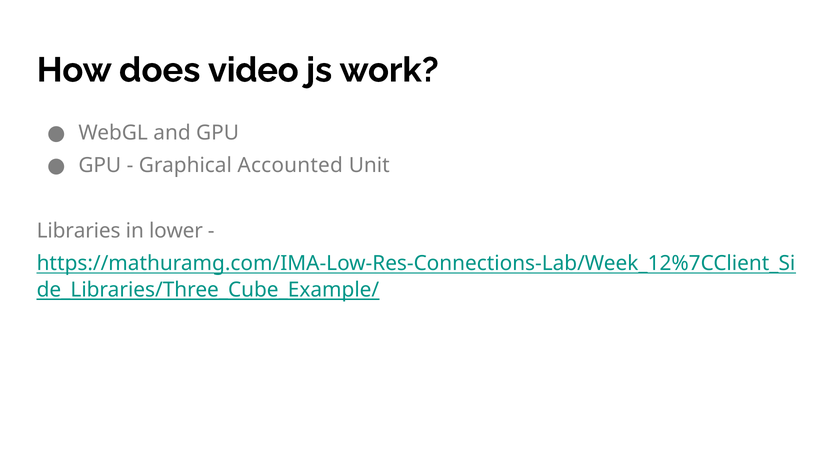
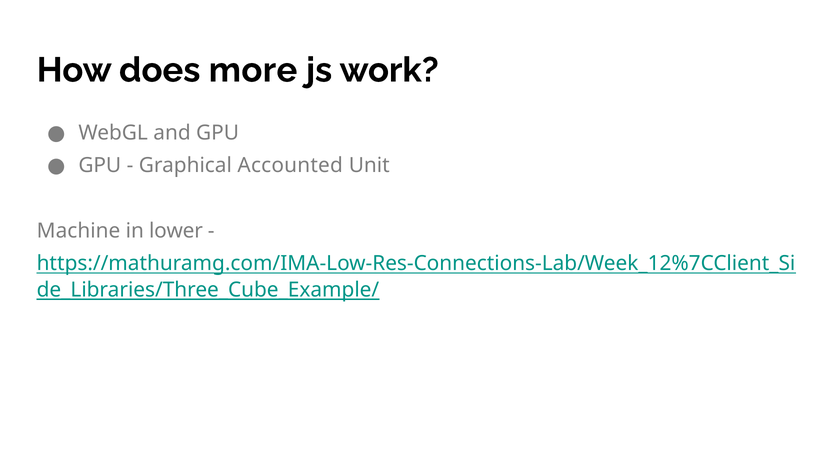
video: video -> more
Libraries: Libraries -> Machine
